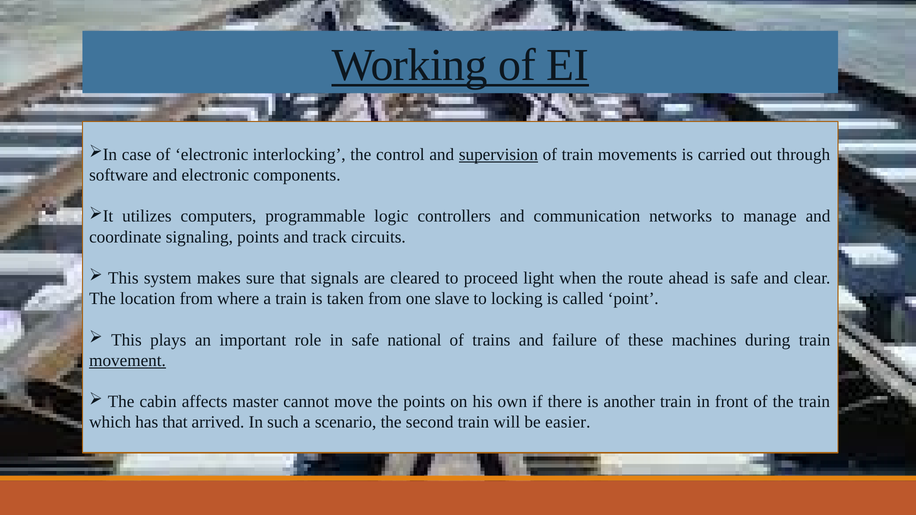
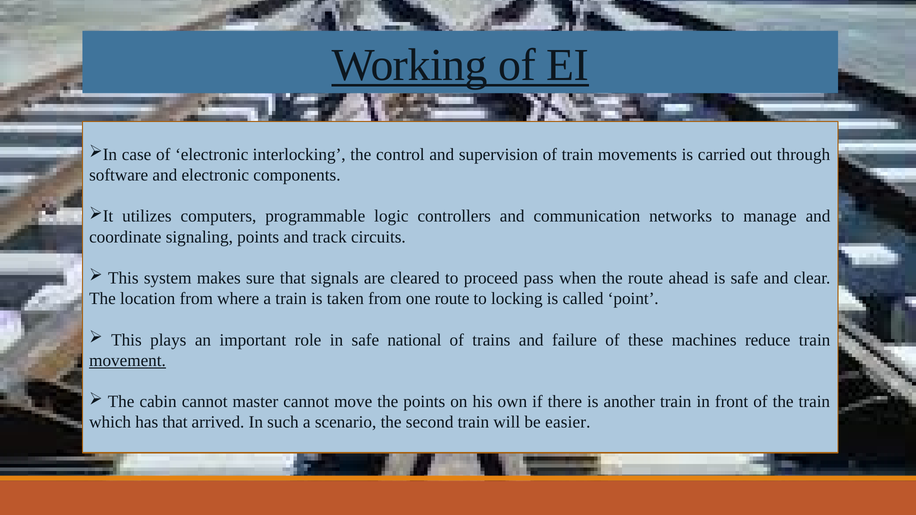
supervision underline: present -> none
light: light -> pass
one slave: slave -> route
during: during -> reduce
cabin affects: affects -> cannot
